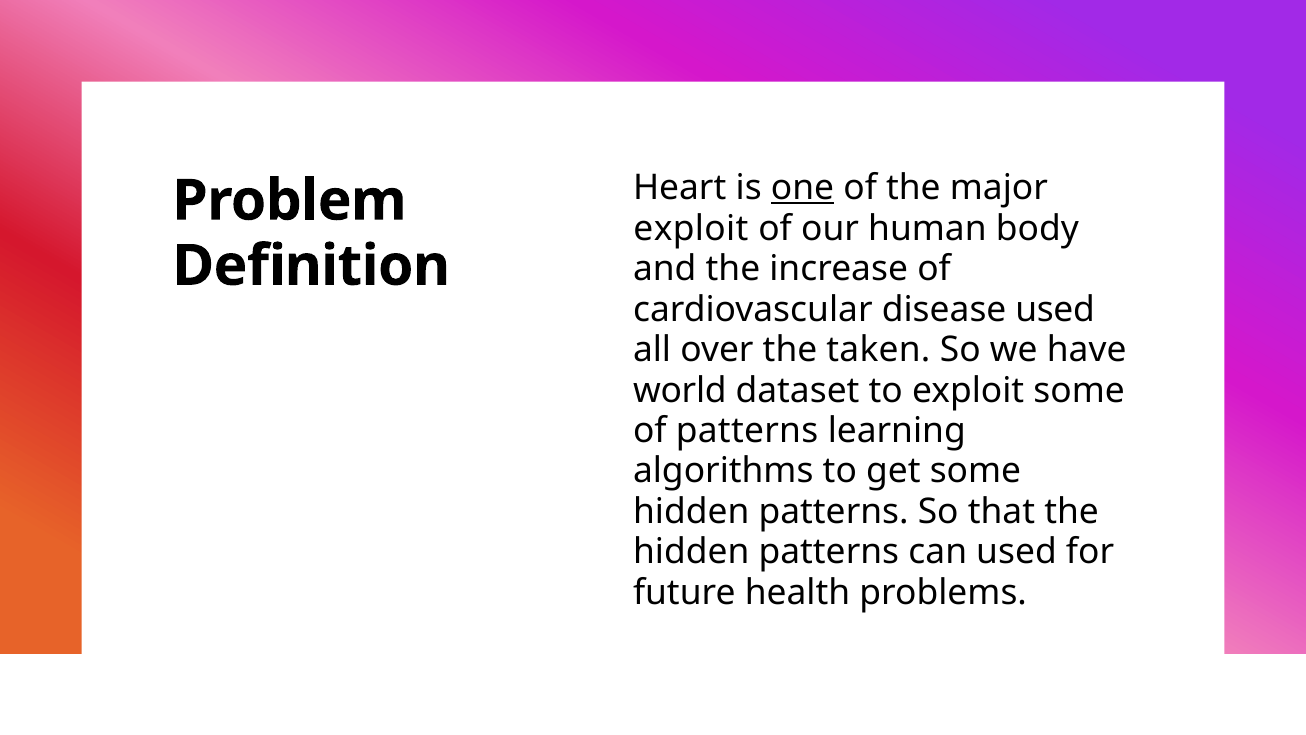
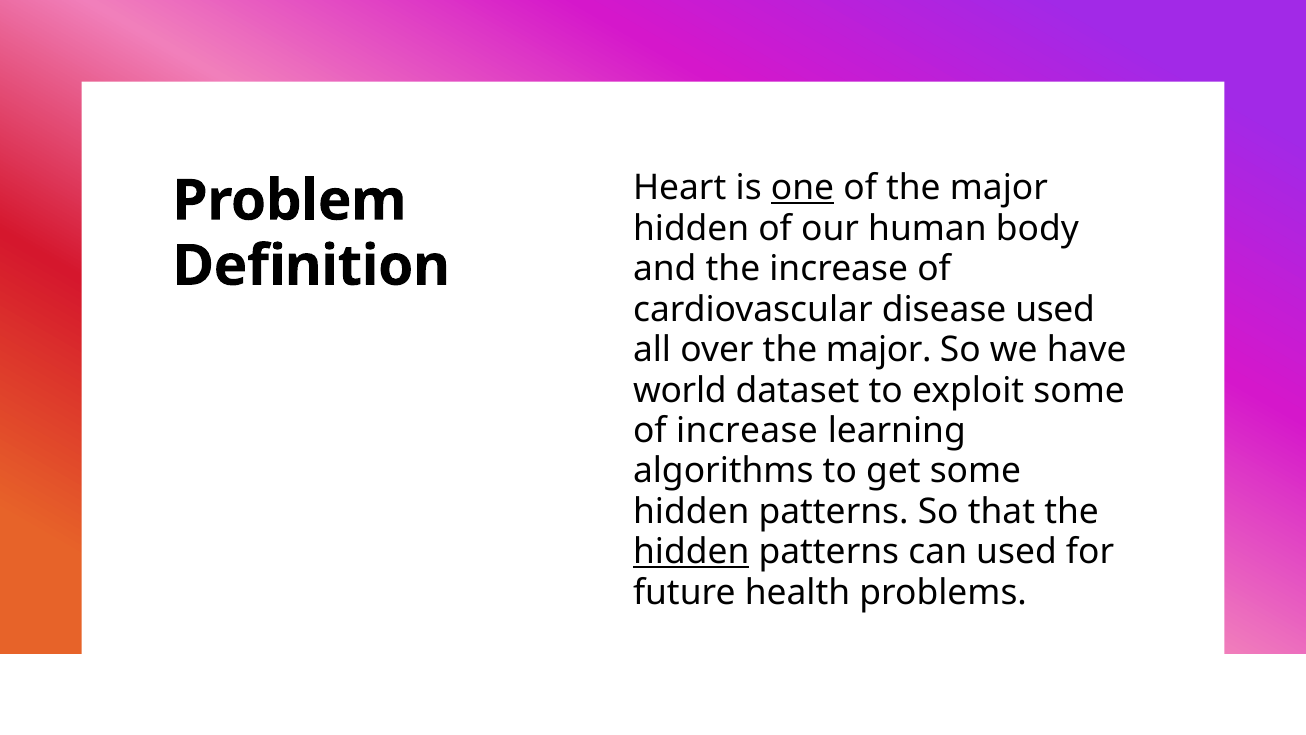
exploit at (691, 229): exploit -> hidden
over the taken: taken -> major
of patterns: patterns -> increase
hidden at (691, 552) underline: none -> present
